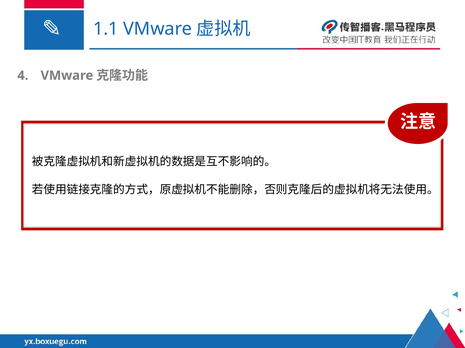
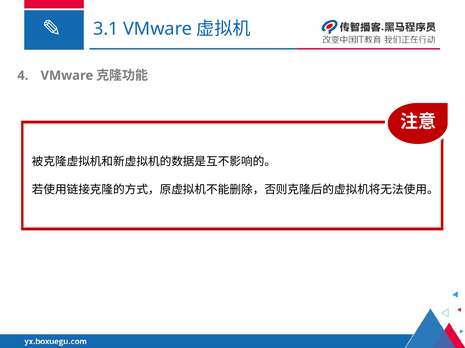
1.1: 1.1 -> 3.1
